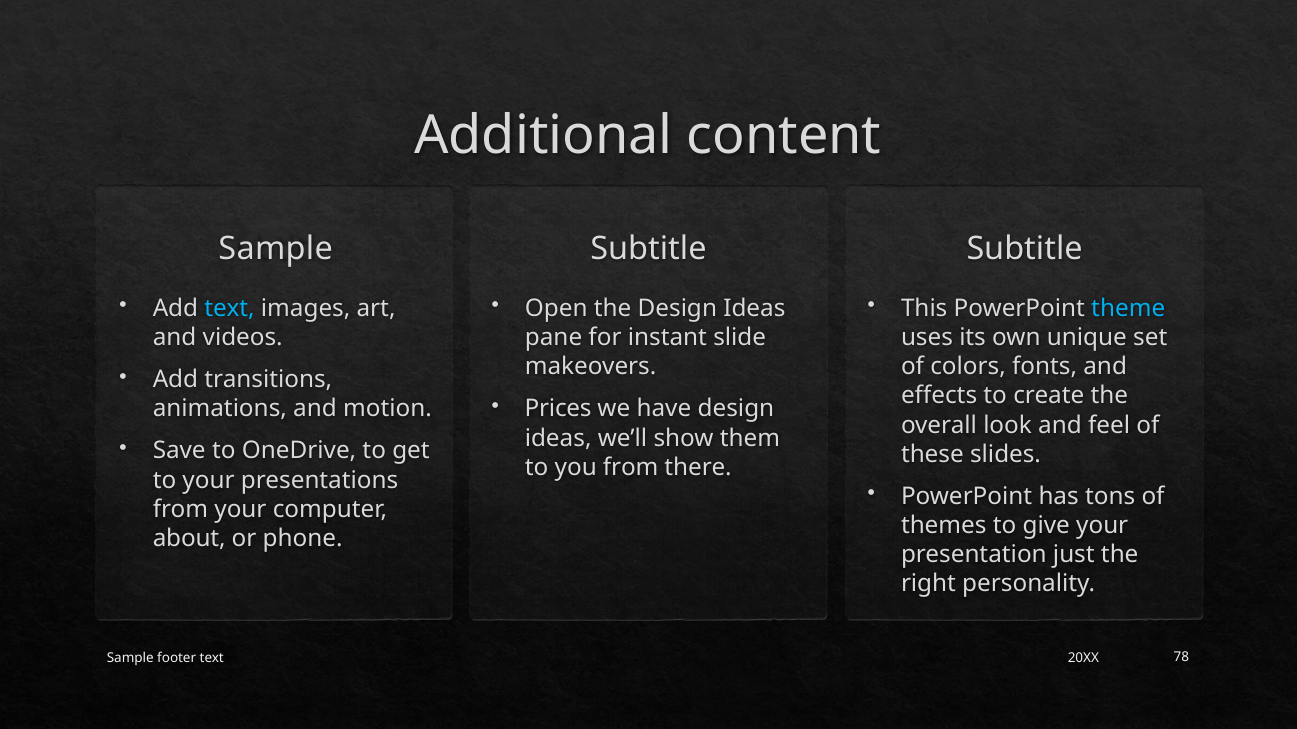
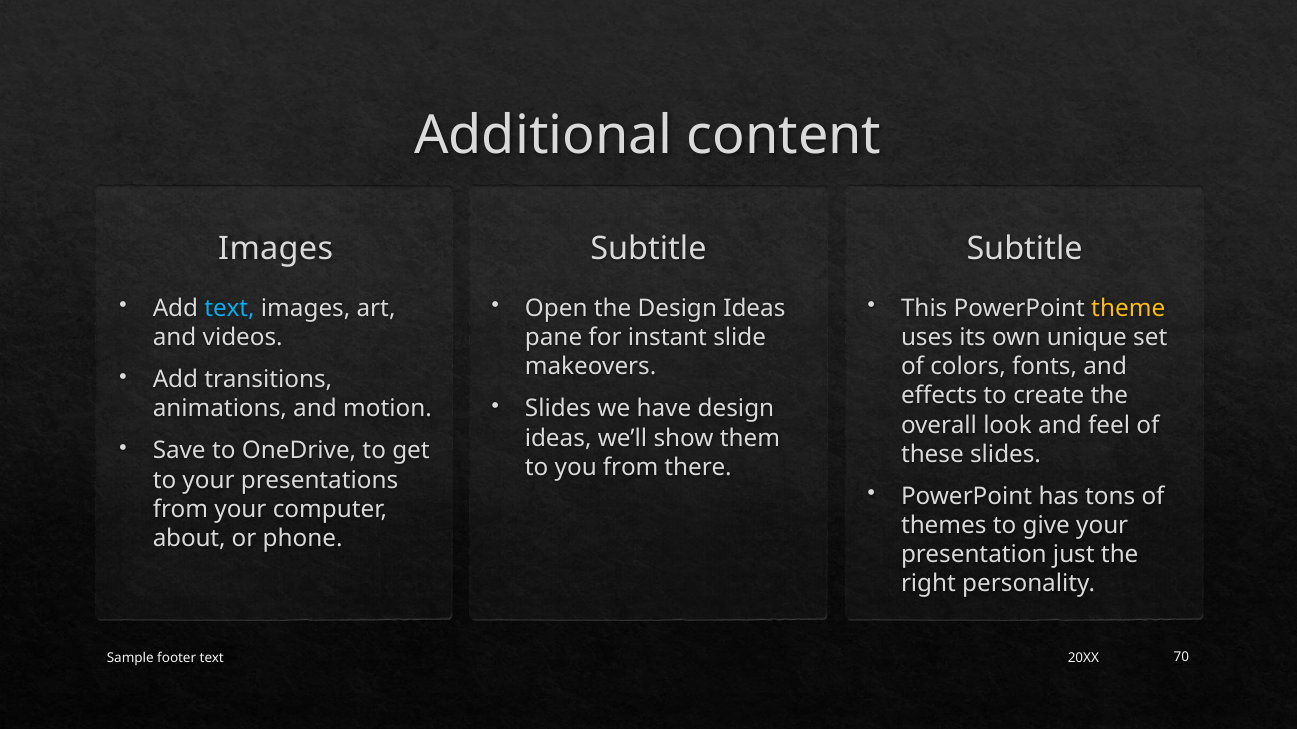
Sample at (276, 249): Sample -> Images
theme colour: light blue -> yellow
Prices at (558, 409): Prices -> Slides
78: 78 -> 70
